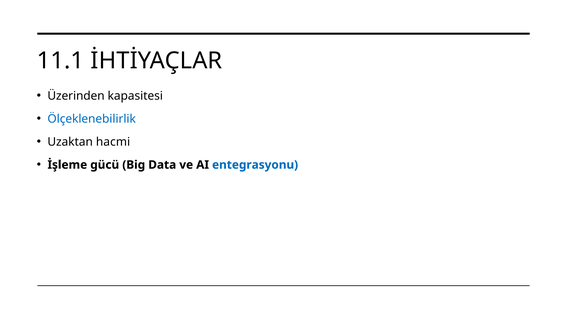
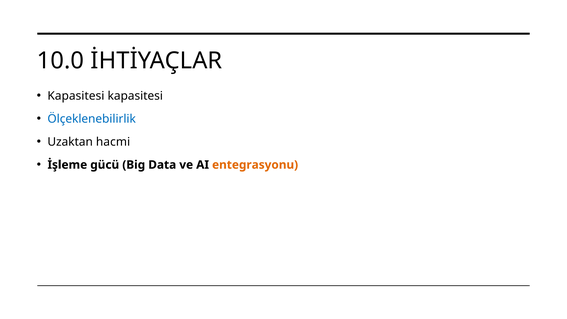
11.1: 11.1 -> 10.0
Üzerinden at (76, 96): Üzerinden -> Kapasitesi
entegrasyonu colour: blue -> orange
